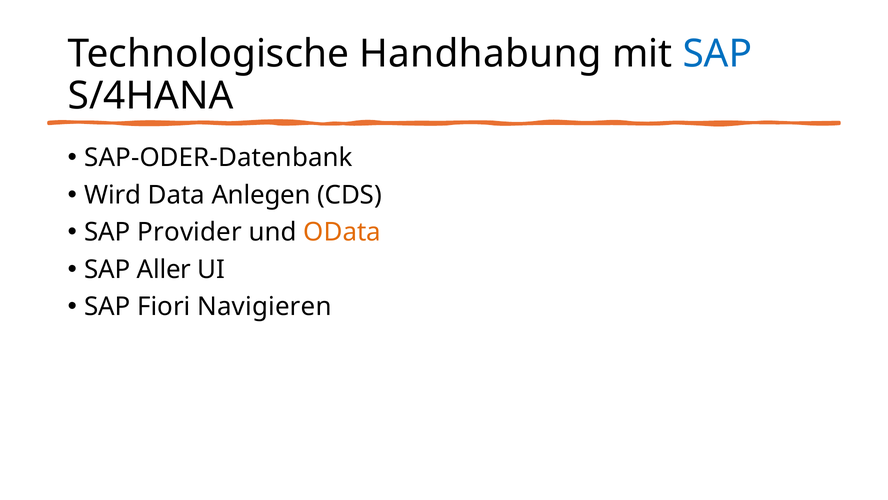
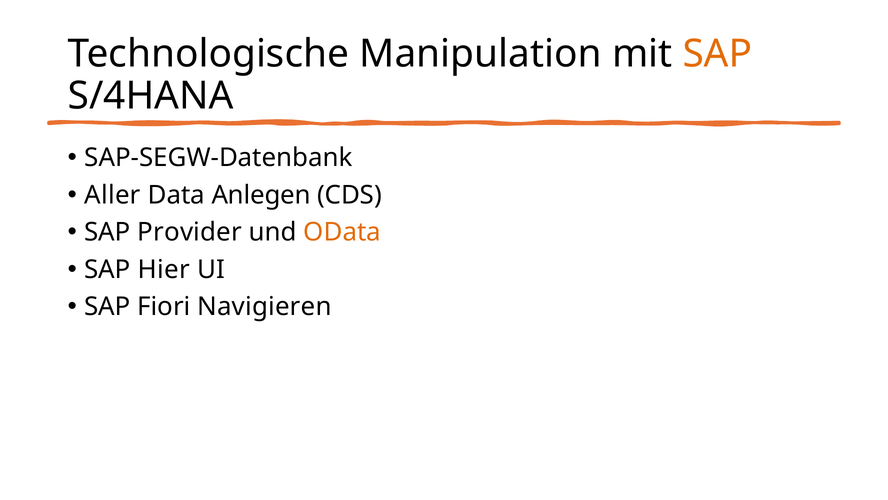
Handhabung: Handhabung -> Manipulation
SAP at (717, 54) colour: blue -> orange
SAP-ODER-Datenbank: SAP-ODER-Datenbank -> SAP-SEGW-Datenbank
Wird: Wird -> Aller
Aller: Aller -> Hier
